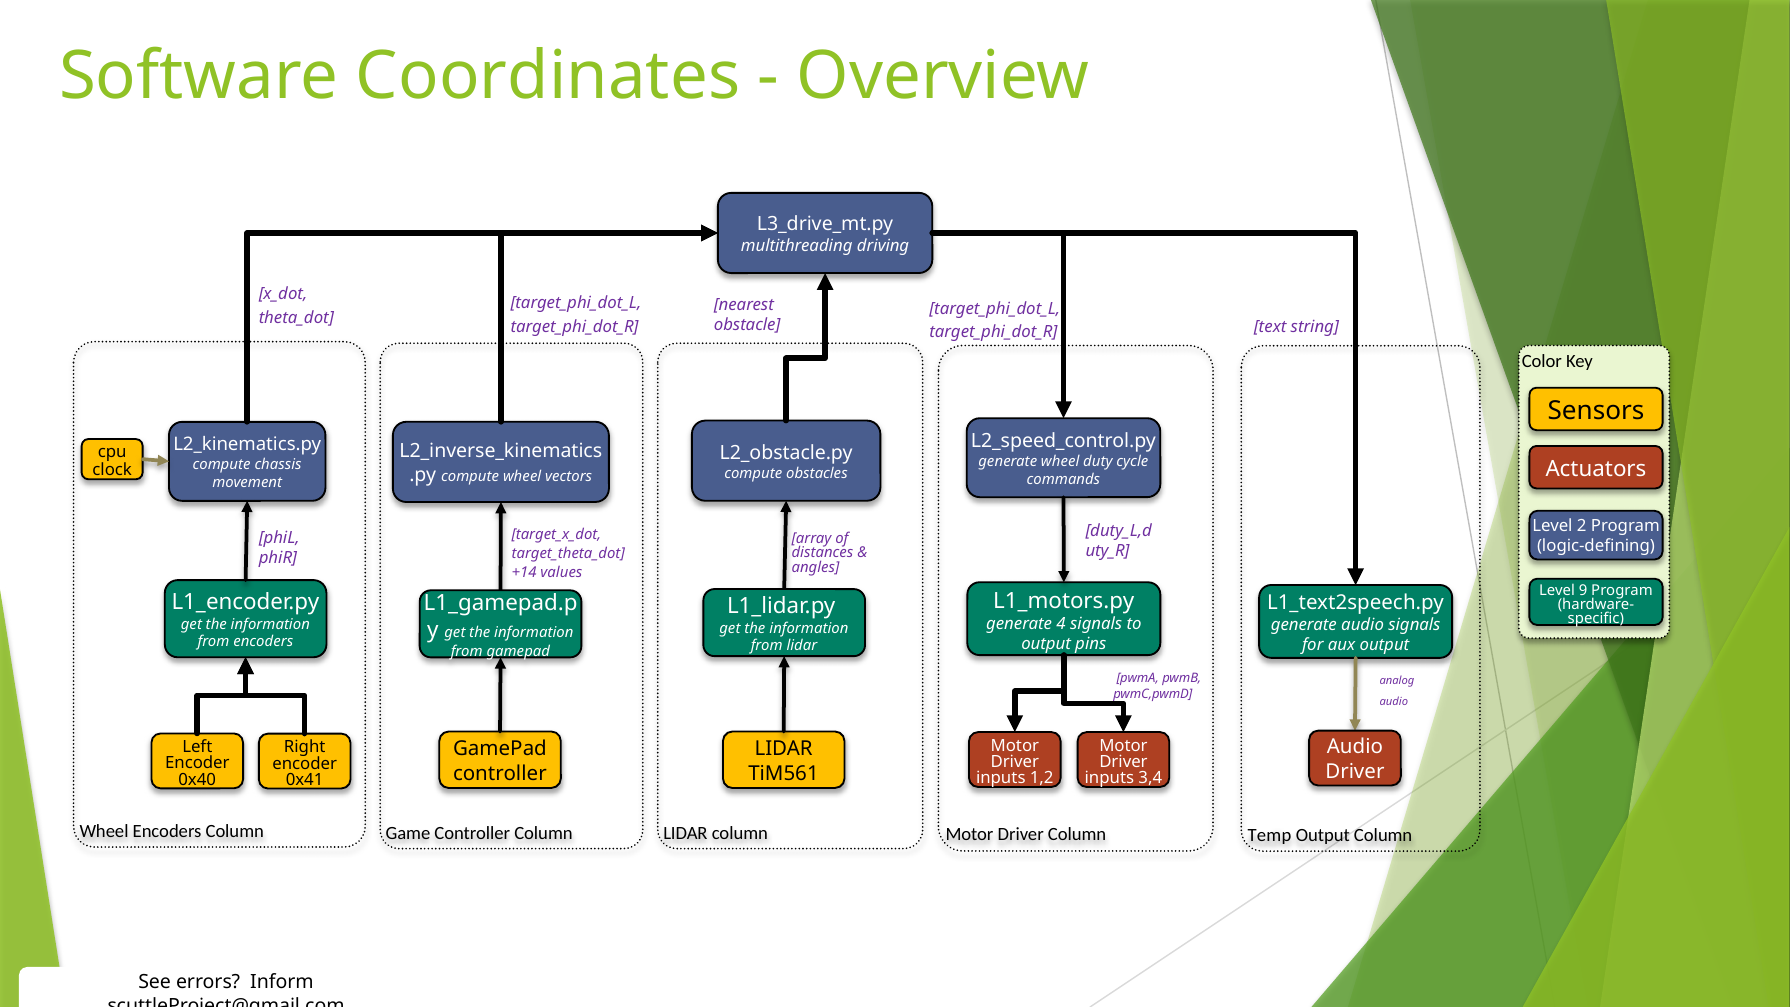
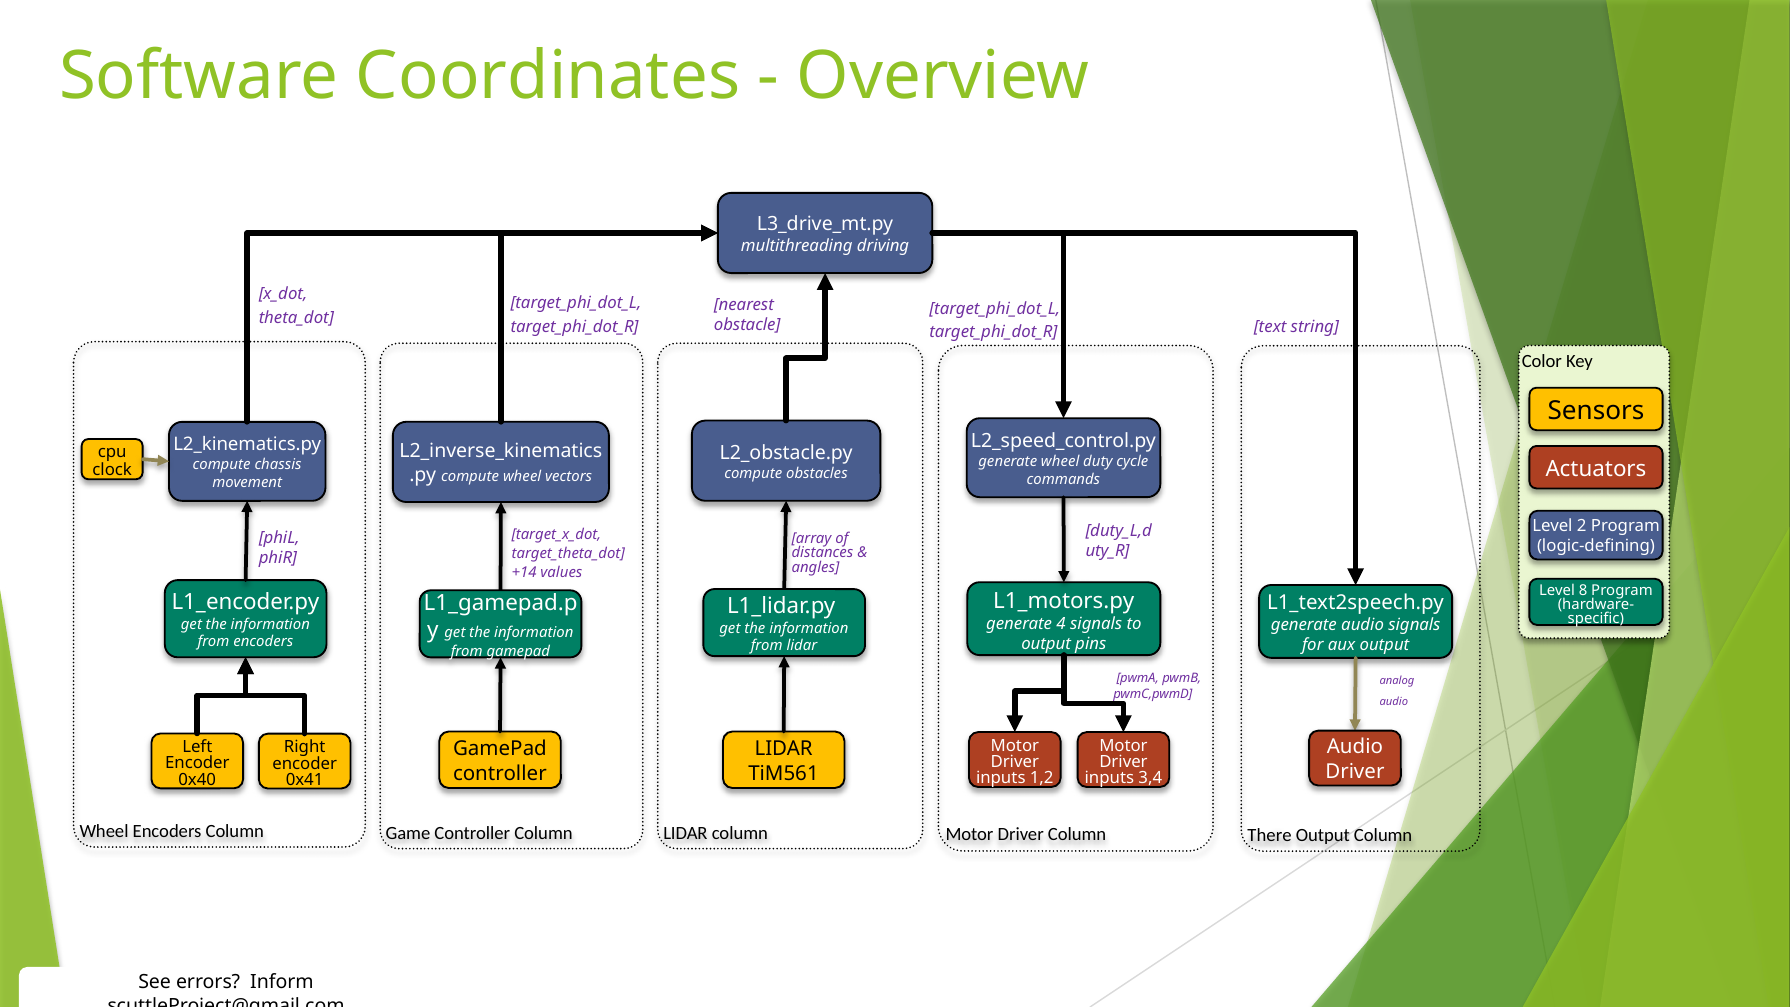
9: 9 -> 8
Temp: Temp -> There
